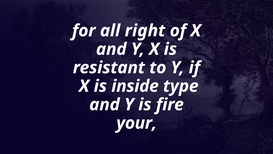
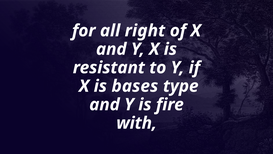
inside: inside -> bases
your: your -> with
